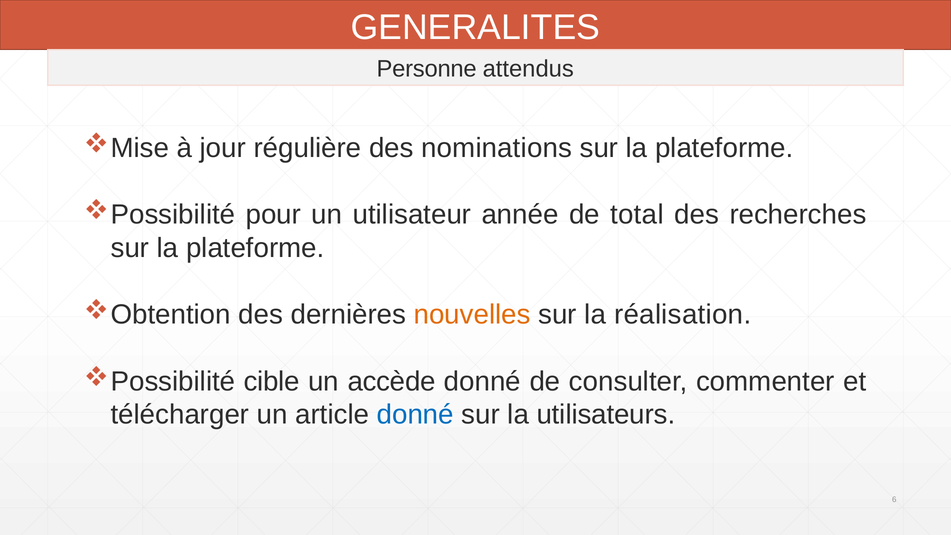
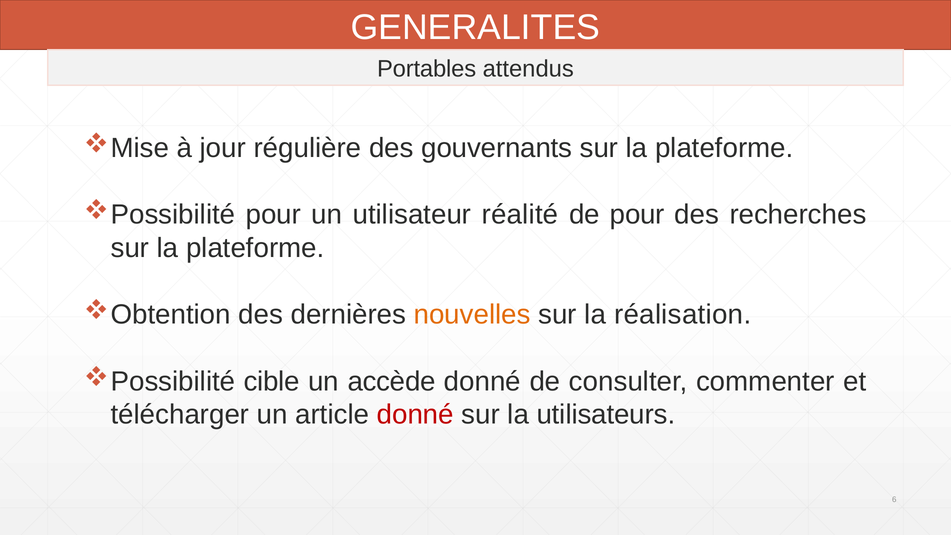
Personne: Personne -> Portables
nominations: nominations -> gouvernants
année: année -> réalité
de total: total -> pour
donné at (415, 415) colour: blue -> red
